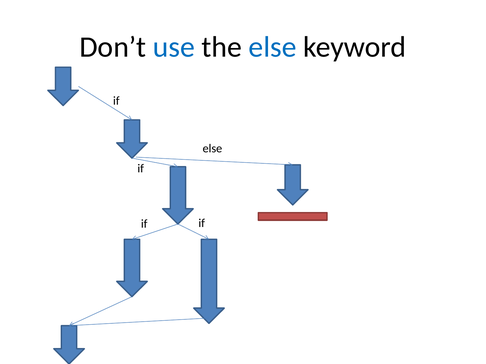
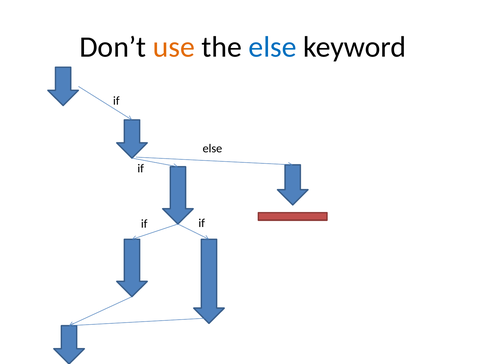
use colour: blue -> orange
